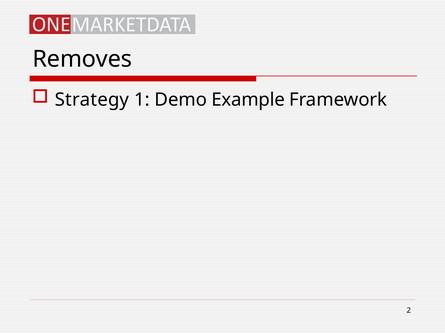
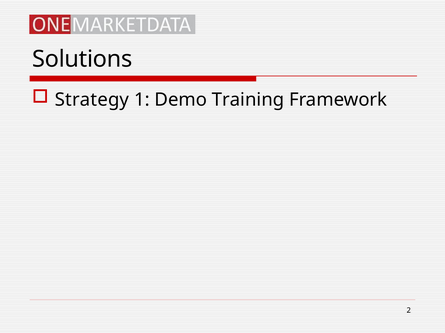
Removes: Removes -> Solutions
Example: Example -> Training
